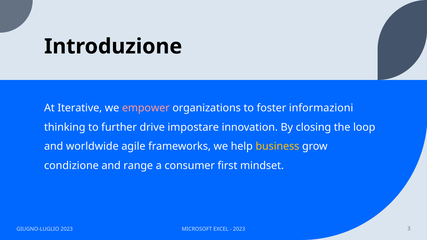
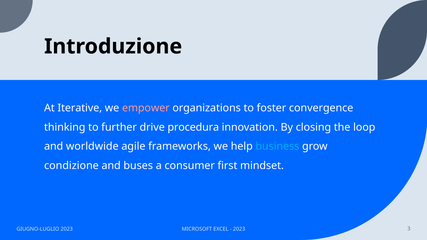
informazioni: informazioni -> convergence
impostare: impostare -> procedura
business colour: yellow -> light blue
range: range -> buses
